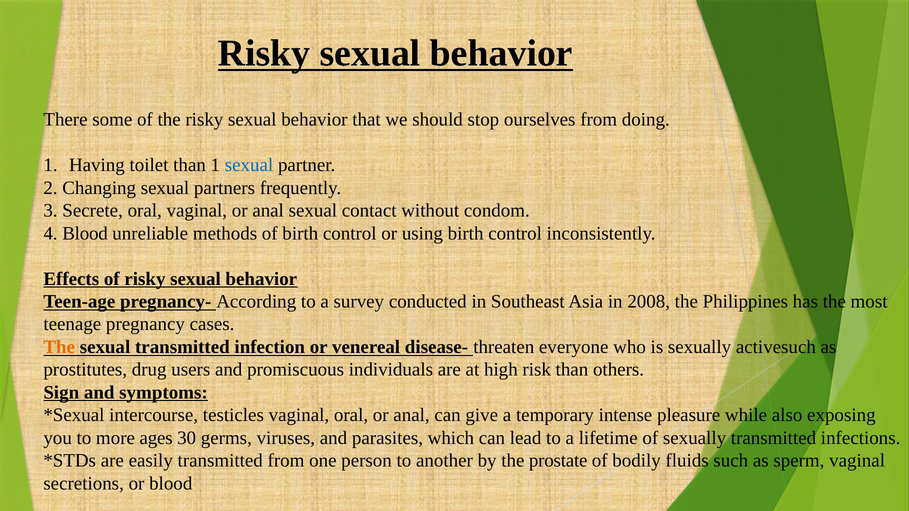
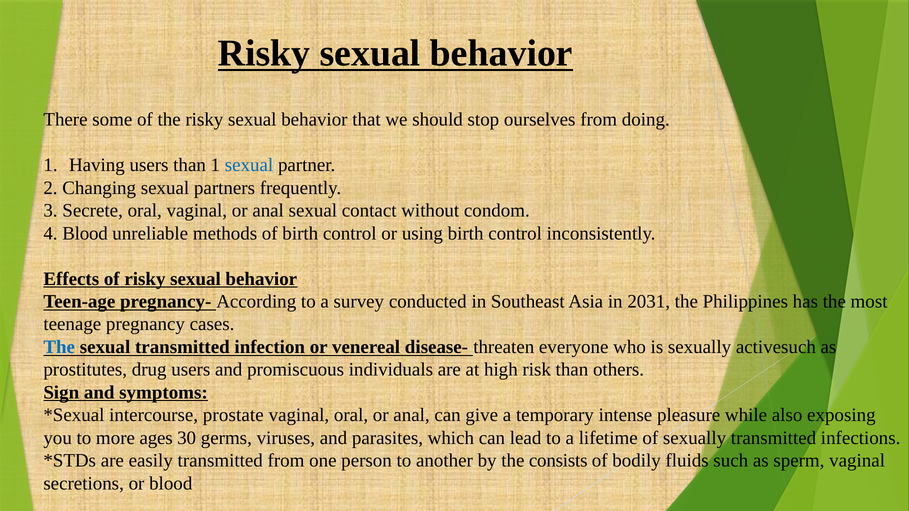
Having toilet: toilet -> users
2008: 2008 -> 2031
The at (59, 347) colour: orange -> blue
testicles: testicles -> prostate
prostate: prostate -> consists
